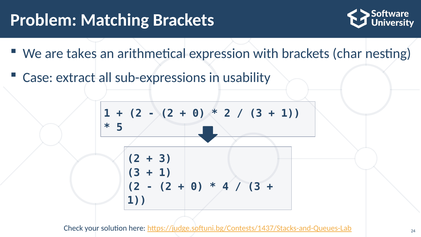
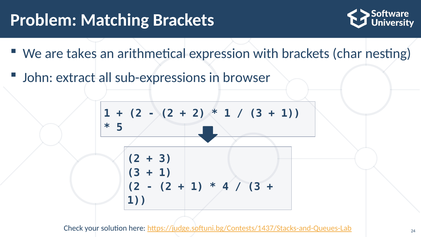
Case: Case -> John
usability: usability -> browser
0 at (199, 113): 0 -> 2
2 at (227, 113): 2 -> 1
0 at (197, 186): 0 -> 1
